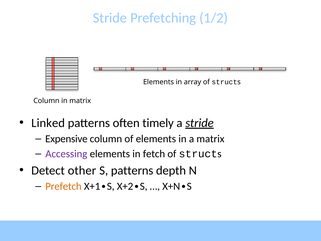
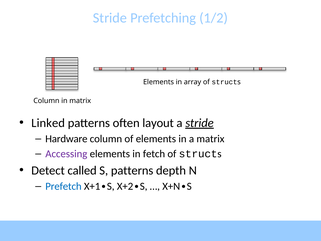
timely: timely -> layout
Expensive: Expensive -> Hardware
other: other -> called
Prefetch colour: orange -> blue
